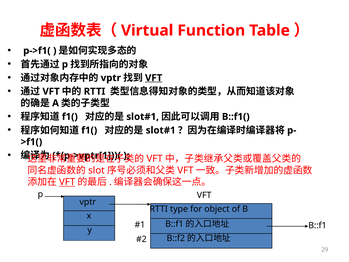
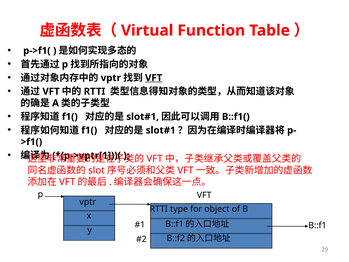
VFT at (67, 182) underline: present -> none
